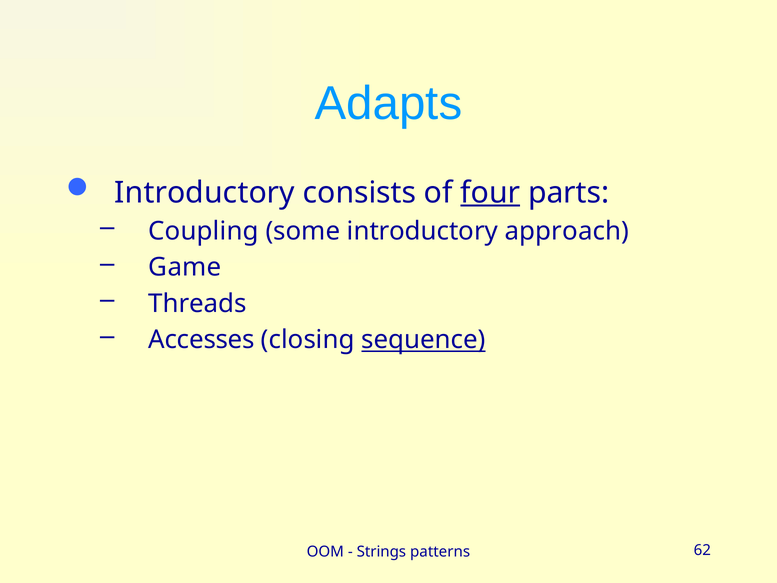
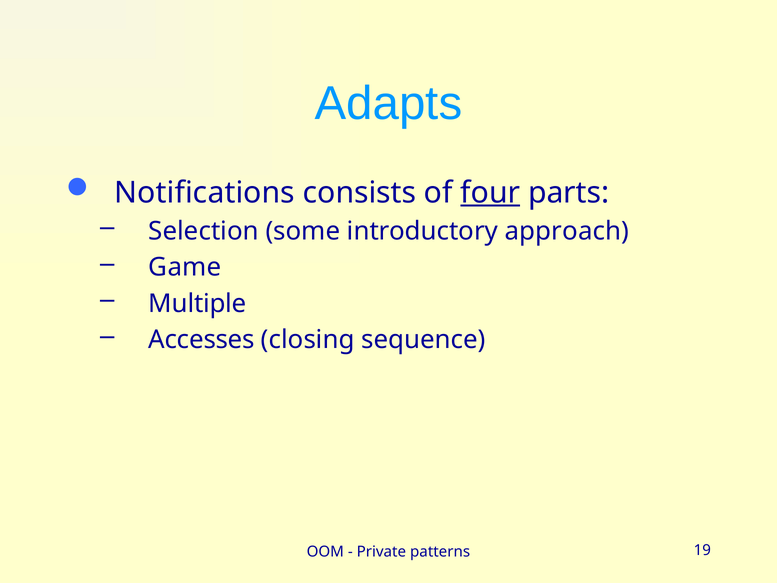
Introductory at (205, 192): Introductory -> Notifications
Coupling: Coupling -> Selection
Threads: Threads -> Multiple
sequence underline: present -> none
Strings: Strings -> Private
62: 62 -> 19
